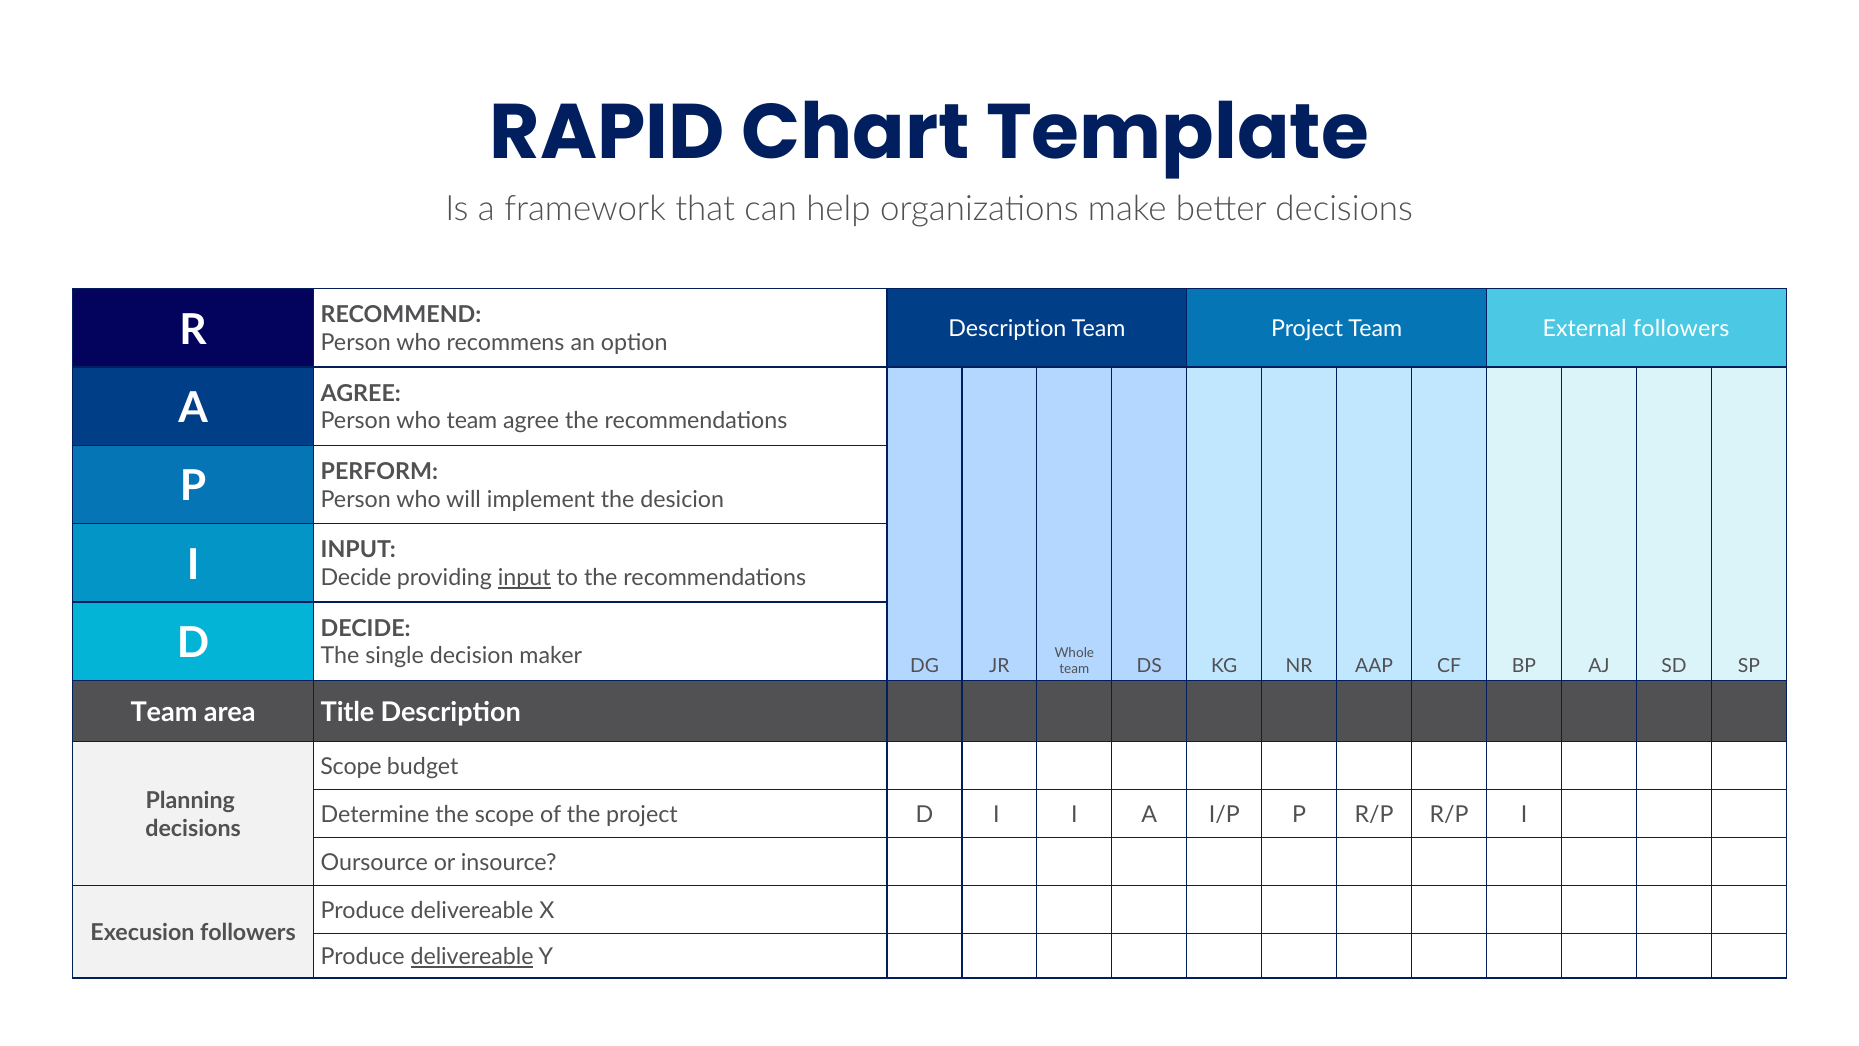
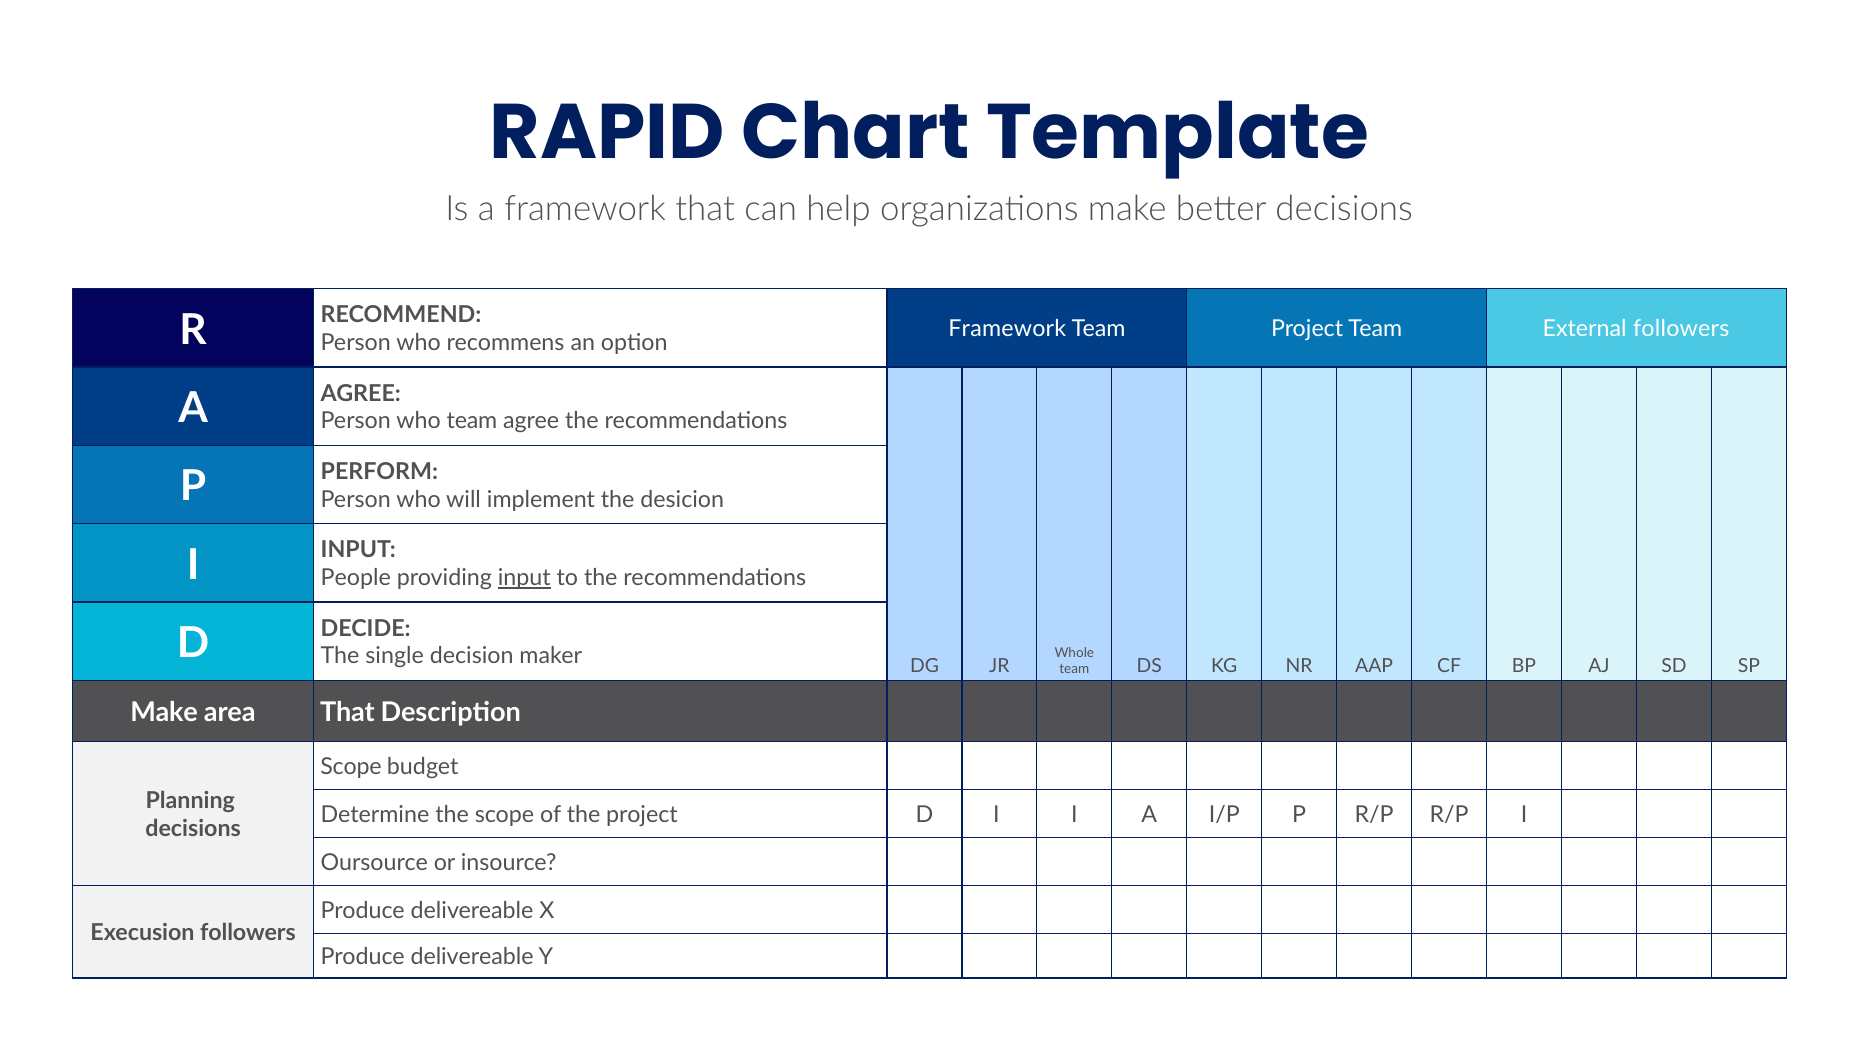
Description at (1007, 329): Description -> Framework
Decide at (356, 578): Decide -> People
Team at (164, 712): Team -> Make
area Title: Title -> That
delivereable at (472, 957) underline: present -> none
